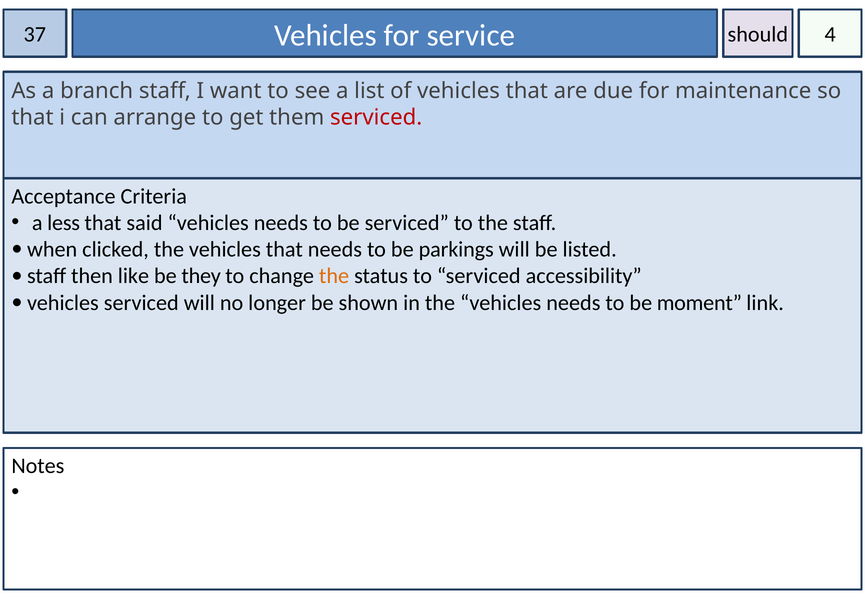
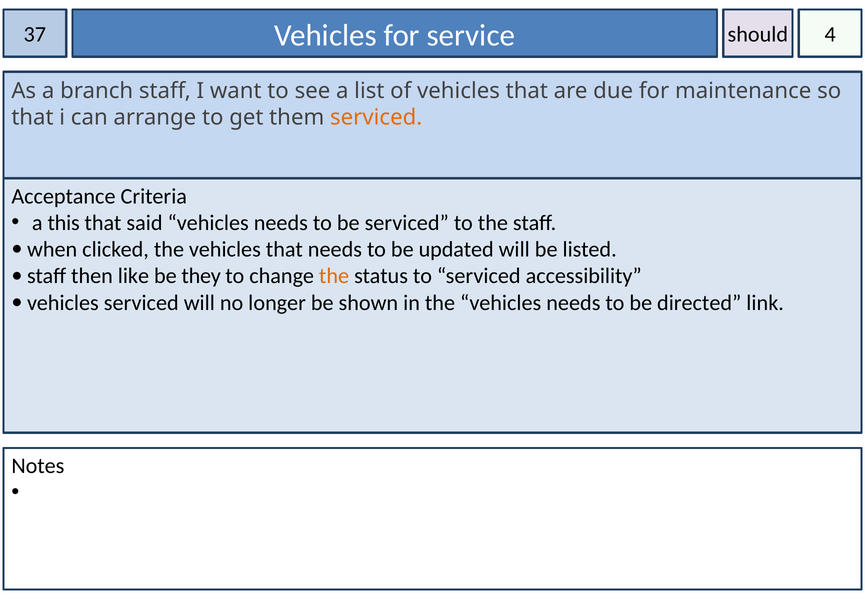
serviced at (376, 117) colour: red -> orange
less: less -> this
parkings: parkings -> updated
moment: moment -> directed
